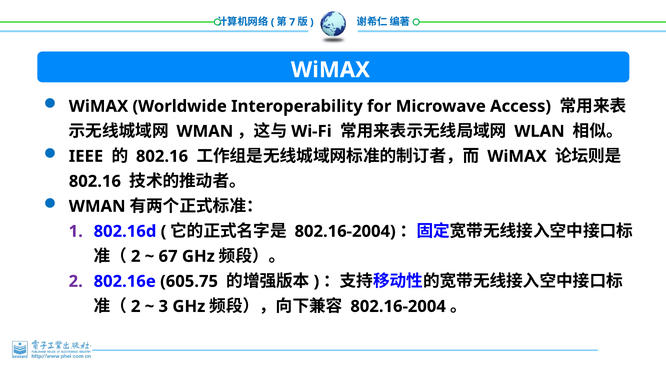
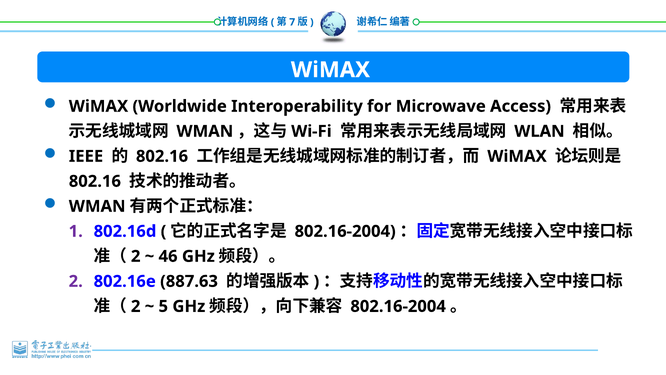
67: 67 -> 46
605.75: 605.75 -> 887.63
3: 3 -> 5
